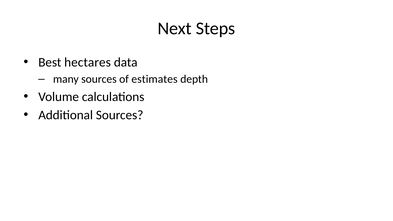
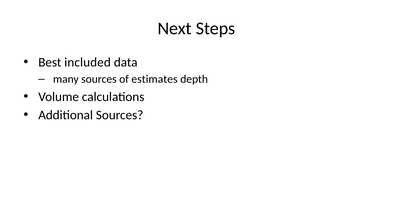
hectares: hectares -> included
